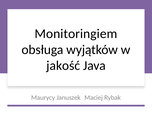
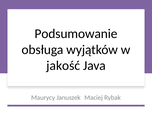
Monitoringiem: Monitoringiem -> Podsumowanie
